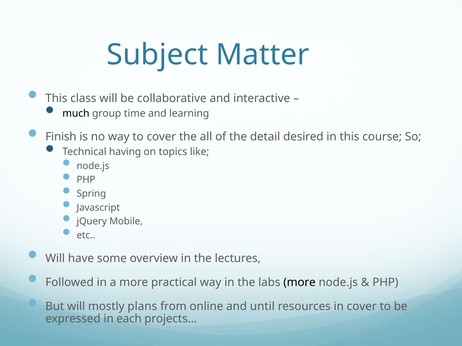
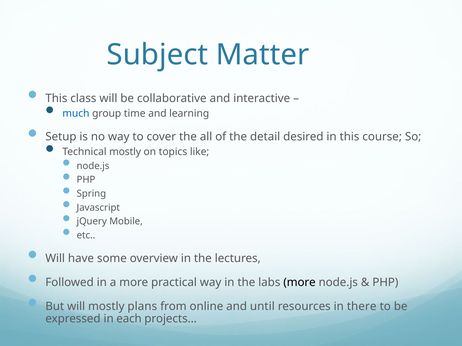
much colour: black -> blue
Finish: Finish -> Setup
Technical having: having -> mostly
in cover: cover -> there
